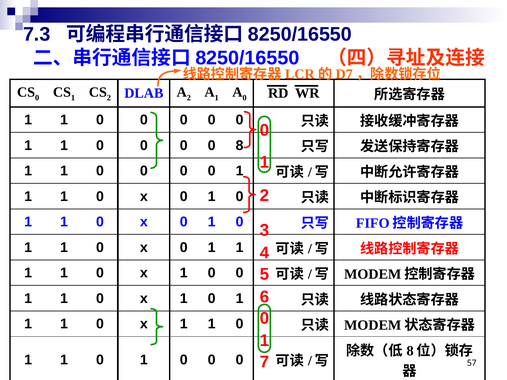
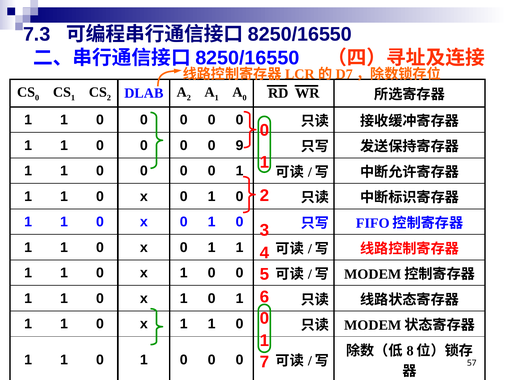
8: 8 -> 9
